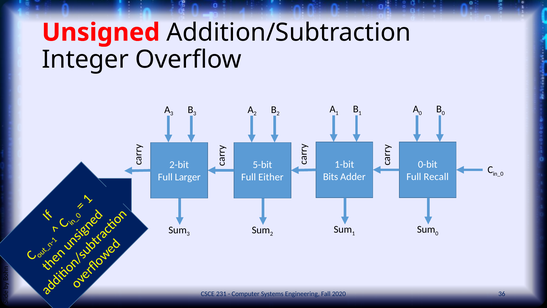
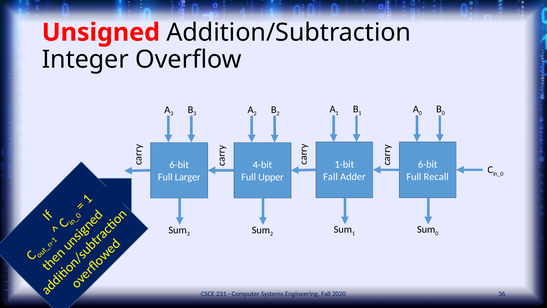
0-bit at (428, 164): 0-bit -> 6-bit
2-bit at (179, 165): 2-bit -> 6-bit
5-bit: 5-bit -> 4-bit
Bits at (331, 176): Bits -> Fall
Either: Either -> Upper
